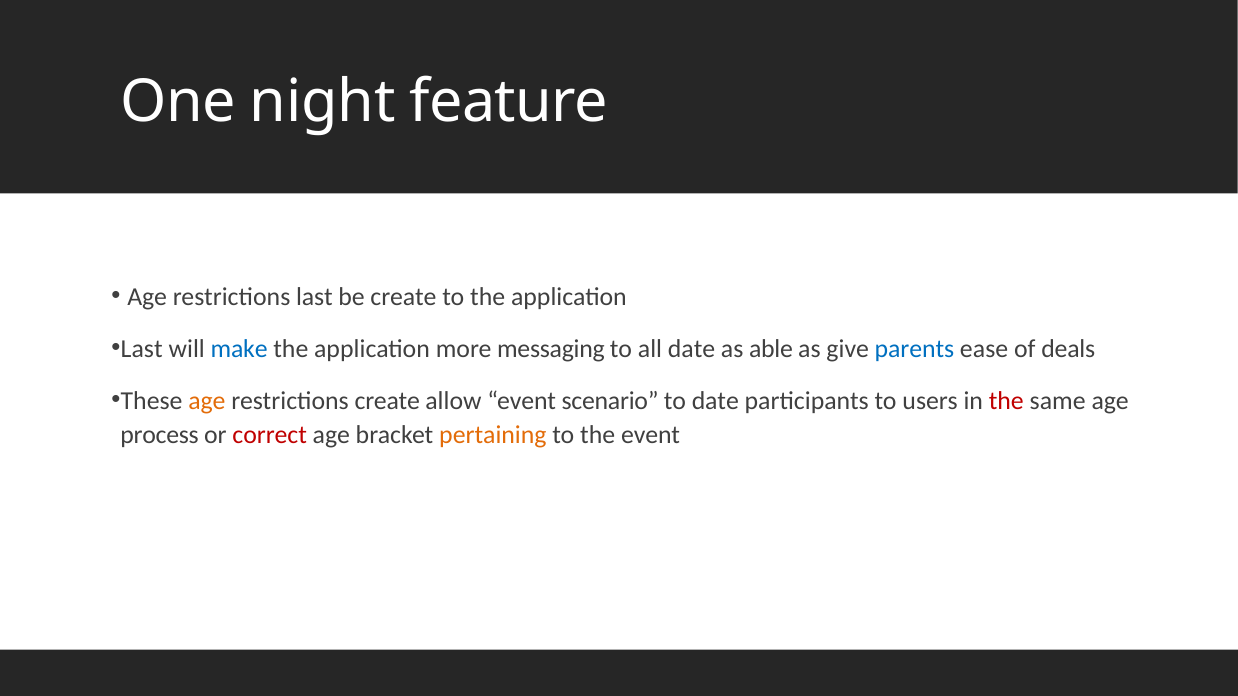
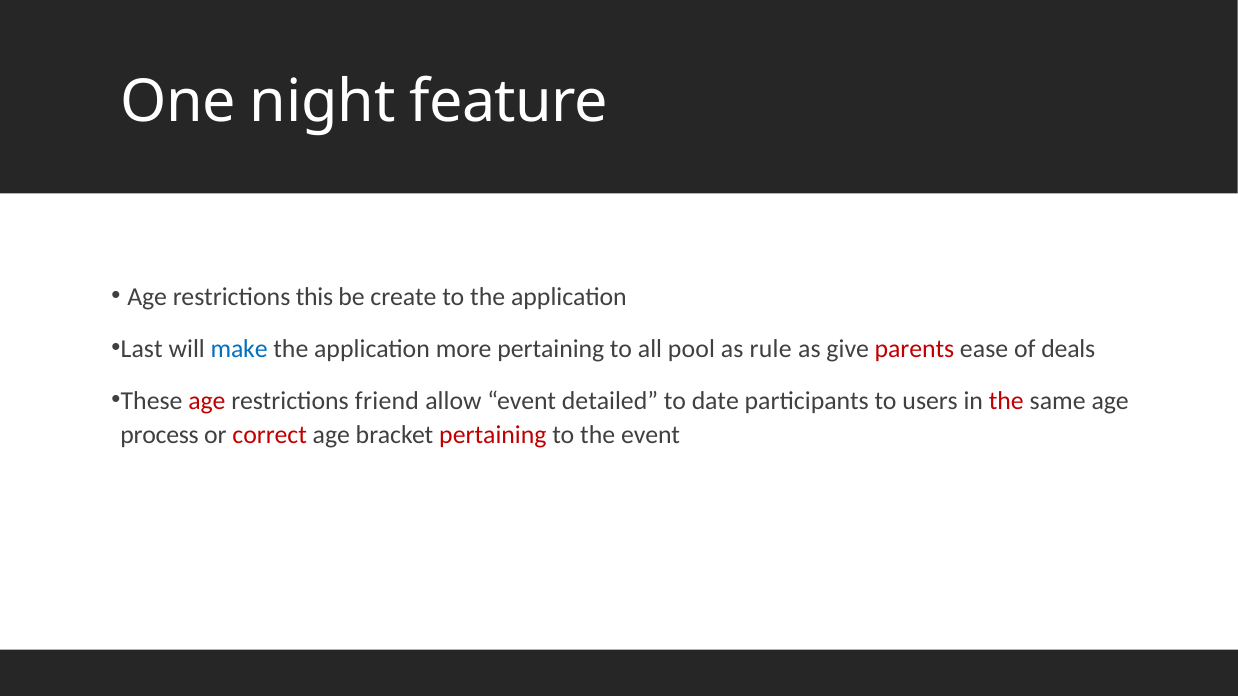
restrictions last: last -> this
more messaging: messaging -> pertaining
all date: date -> pool
able: able -> rule
parents colour: blue -> red
age at (207, 401) colour: orange -> red
restrictions create: create -> friend
scenario: scenario -> detailed
pertaining at (493, 435) colour: orange -> red
